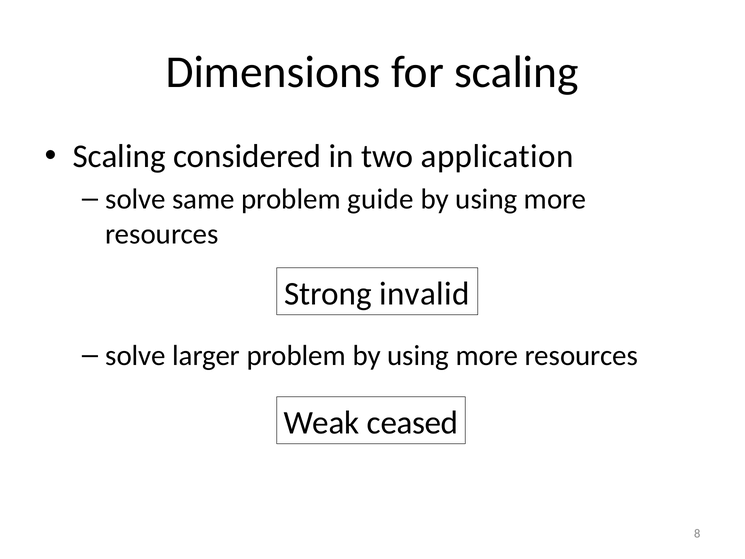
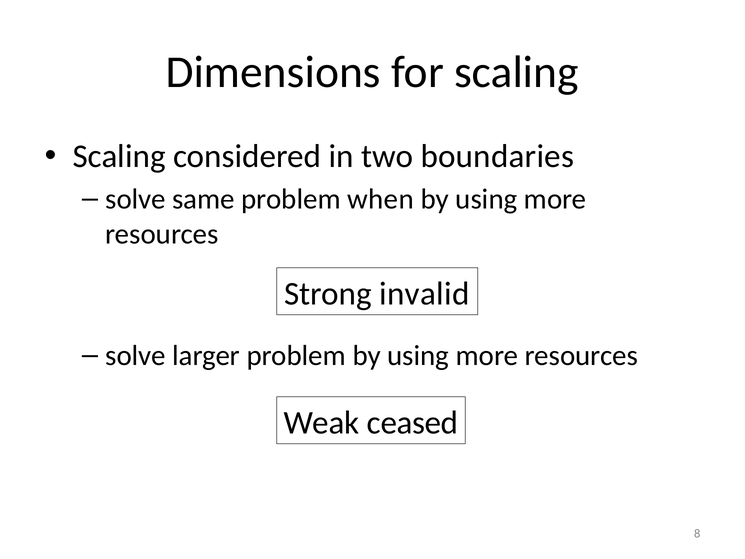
application: application -> boundaries
guide: guide -> when
